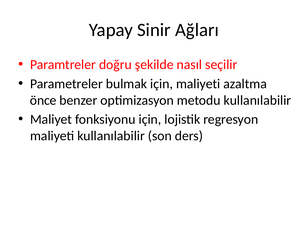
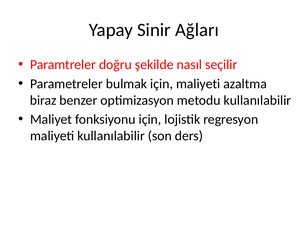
önce: önce -> biraz
